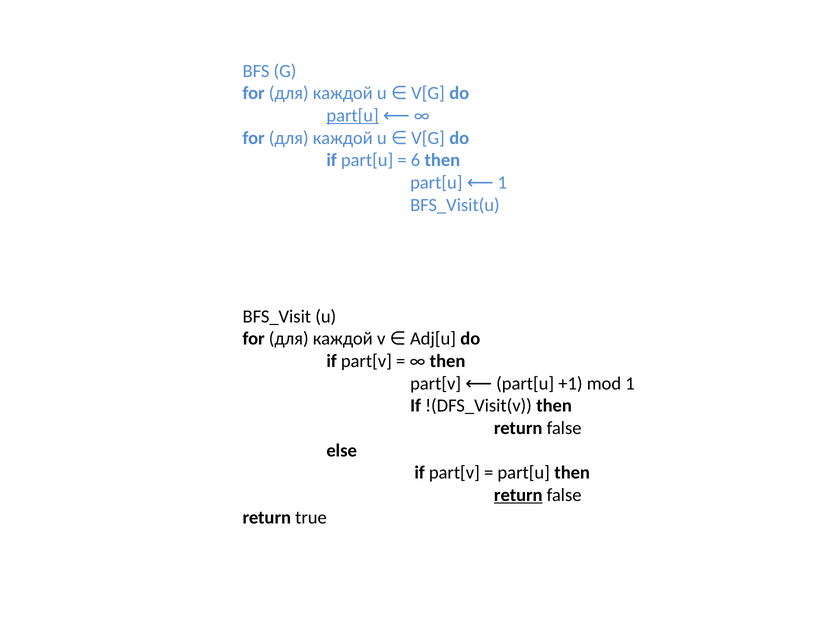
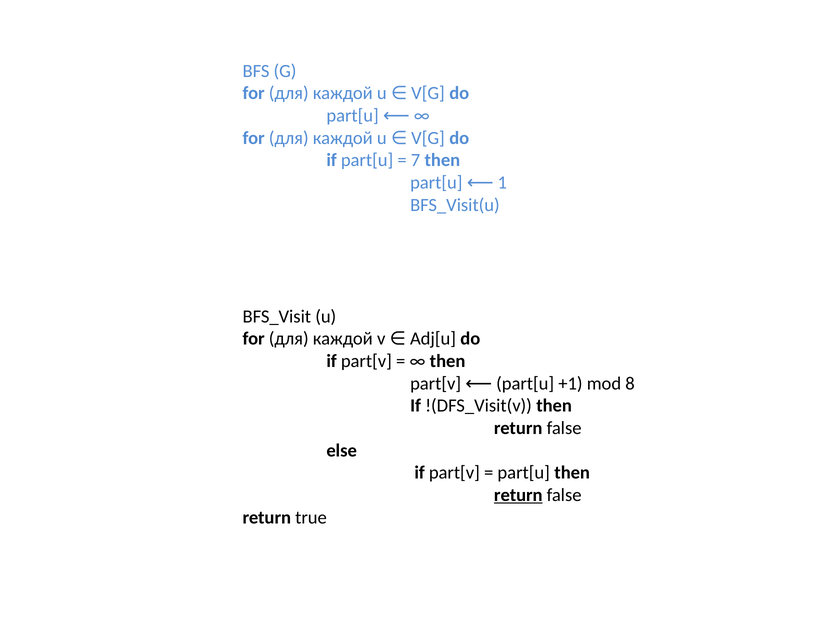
part[u at (353, 116) underline: present -> none
6: 6 -> 7
mod 1: 1 -> 8
